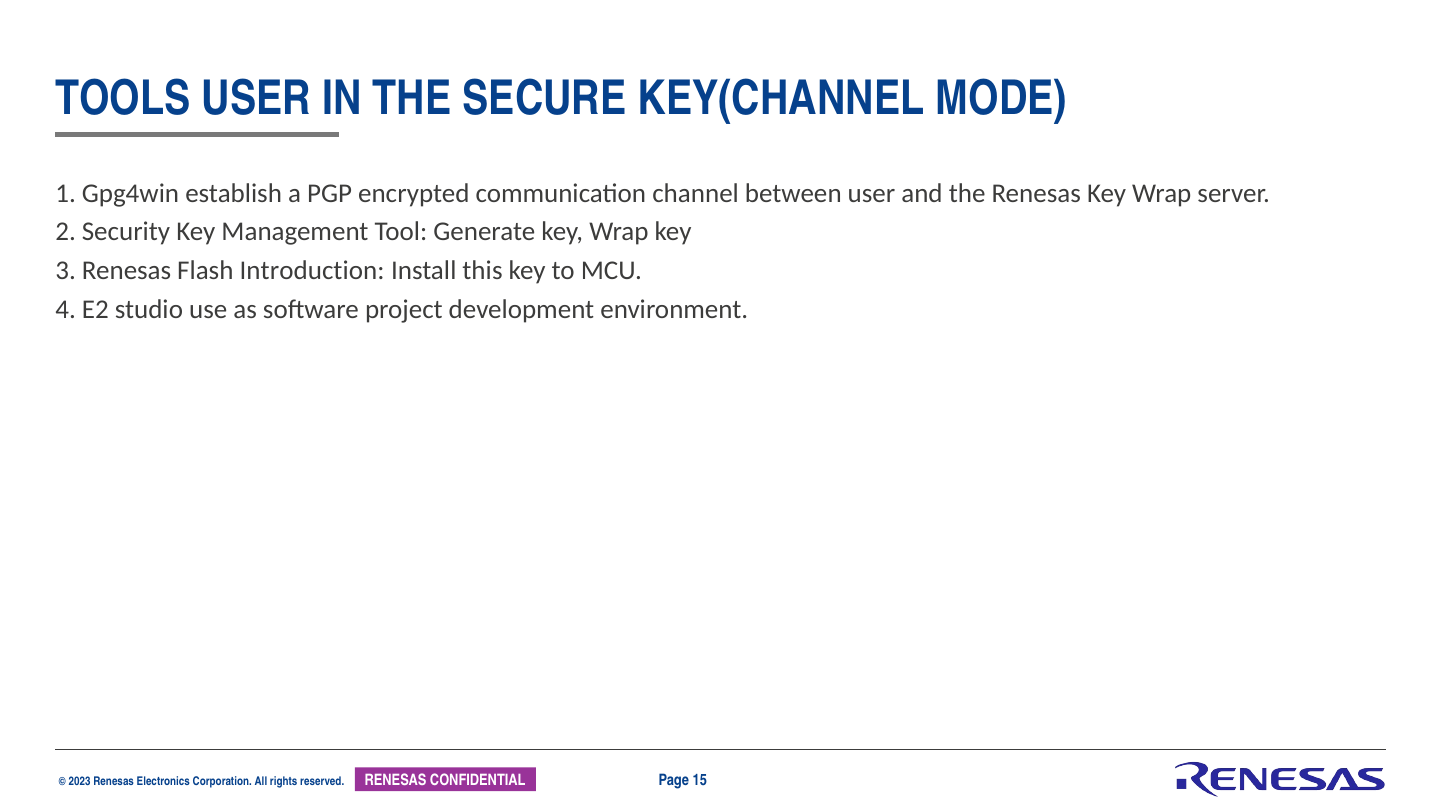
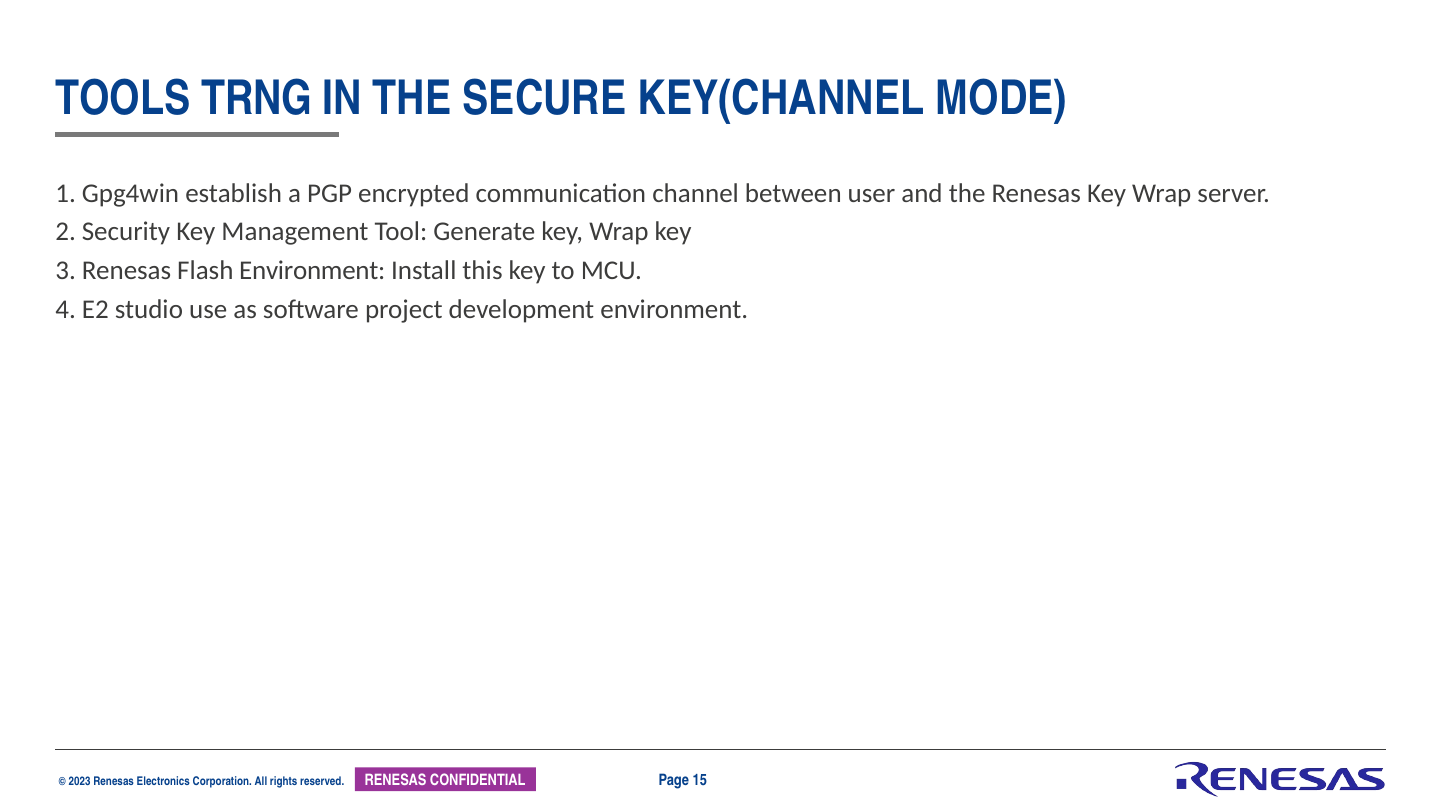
TOOLS USER: USER -> TRNG
Flash Introduction: Introduction -> Environment
